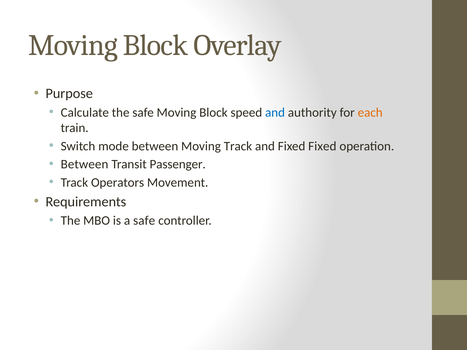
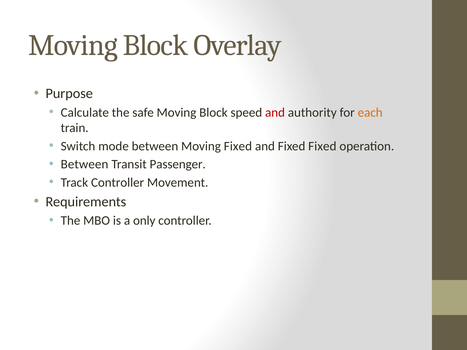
and at (275, 112) colour: blue -> red
Moving Track: Track -> Fixed
Track Operators: Operators -> Controller
a safe: safe -> only
